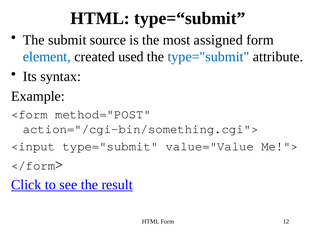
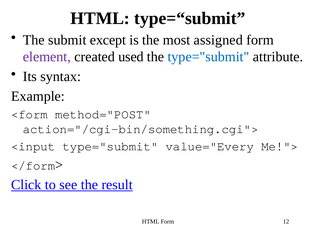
source: source -> except
element colour: blue -> purple
value="Value: value="Value -> value="Every
